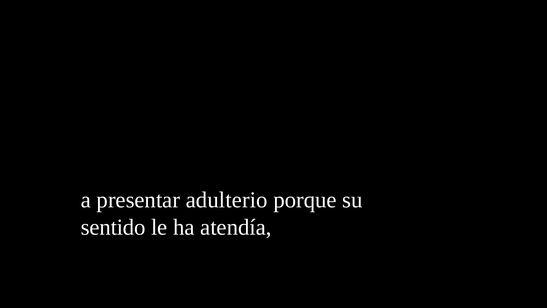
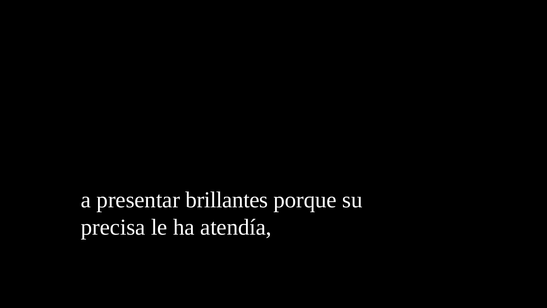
adulterio: adulterio -> brillantes
sentido: sentido -> precisa
